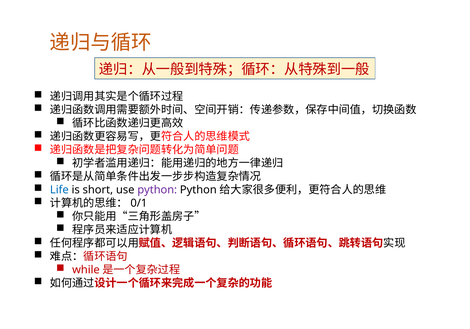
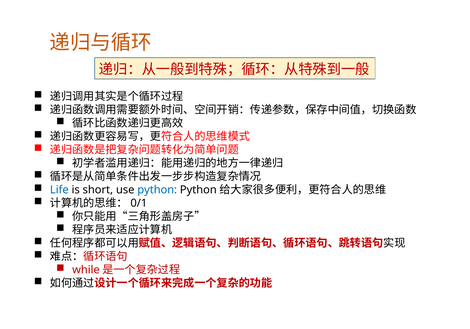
python at (157, 190) colour: purple -> blue
